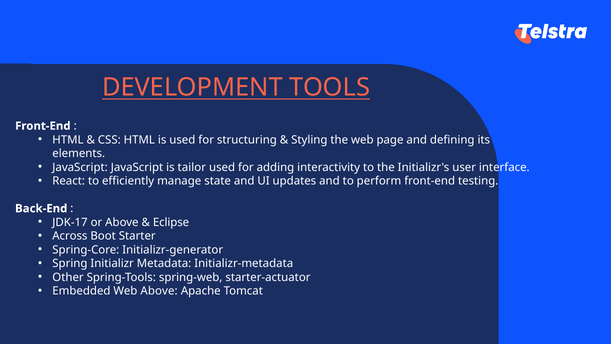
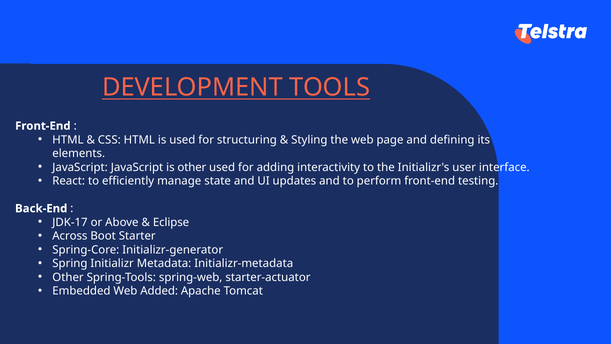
is tailor: tailor -> other
Web Above: Above -> Added
